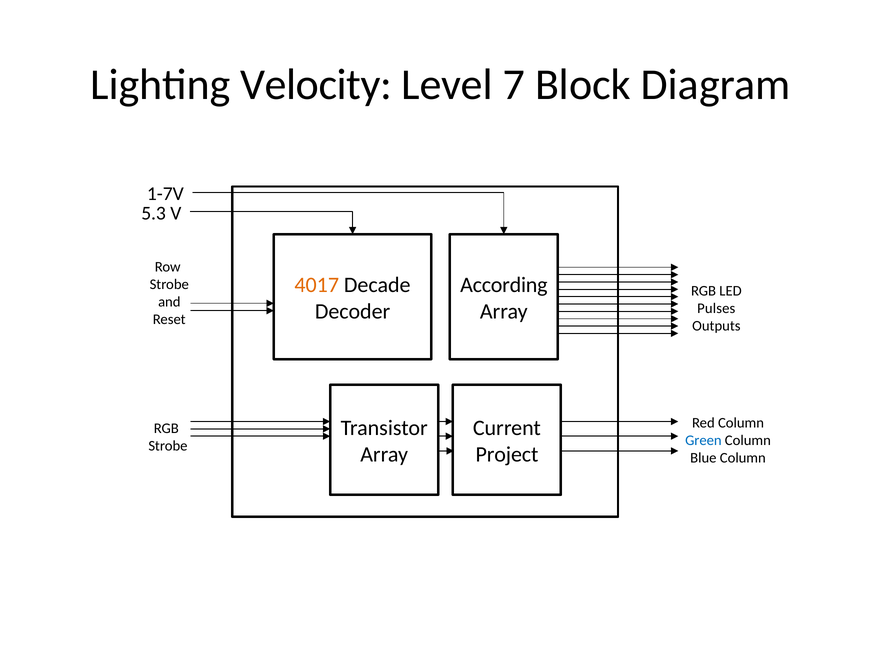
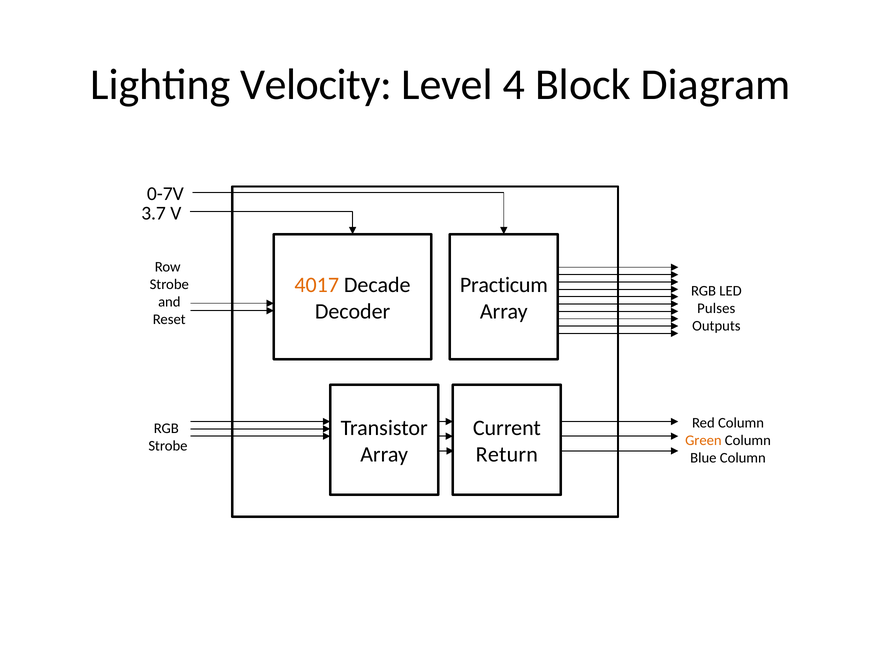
7: 7 -> 4
1-7V: 1-7V -> 0-7V
5.3: 5.3 -> 3.7
According: According -> Practicum
Green colour: blue -> orange
Project: Project -> Return
